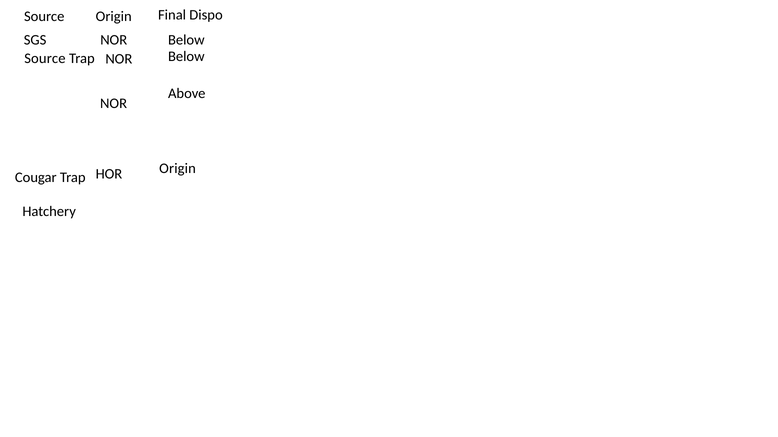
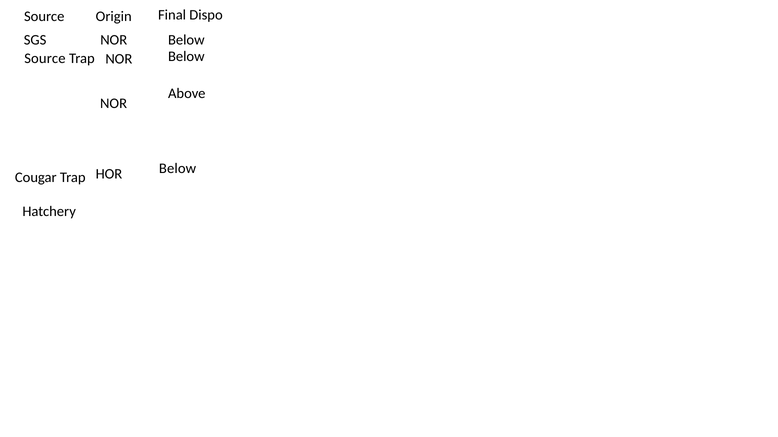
Origin at (178, 169): Origin -> Below
